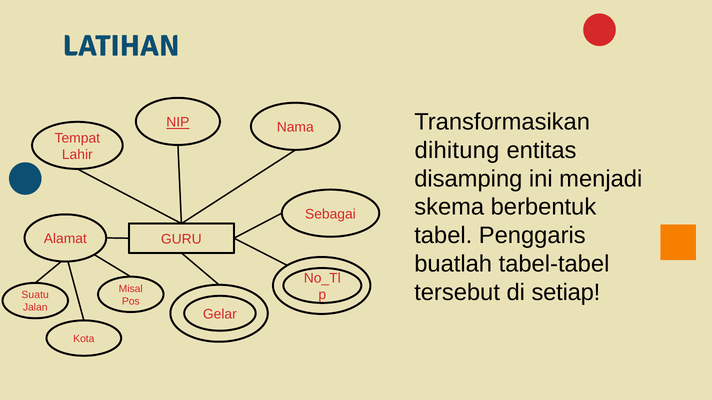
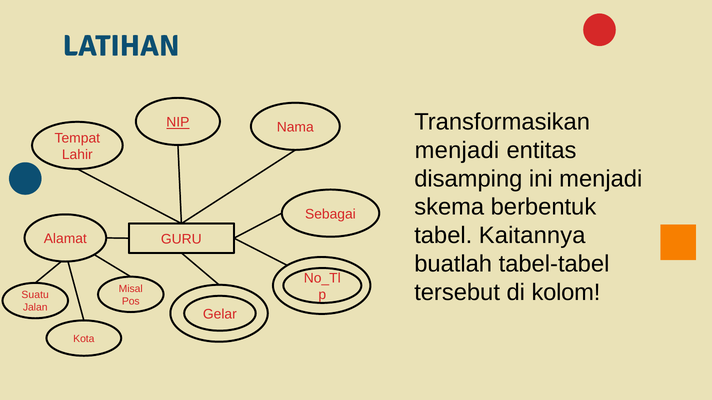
dihitung at (457, 150): dihitung -> menjadi
Penggaris: Penggaris -> Kaitannya
setiap: setiap -> kolom
